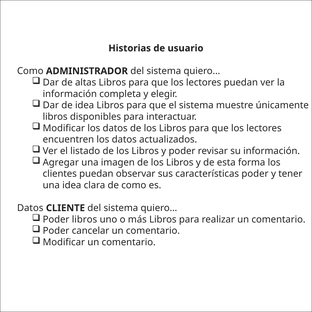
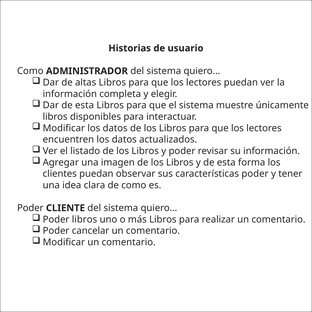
Dar de idea: idea -> esta
Datos at (30, 208): Datos -> Poder
